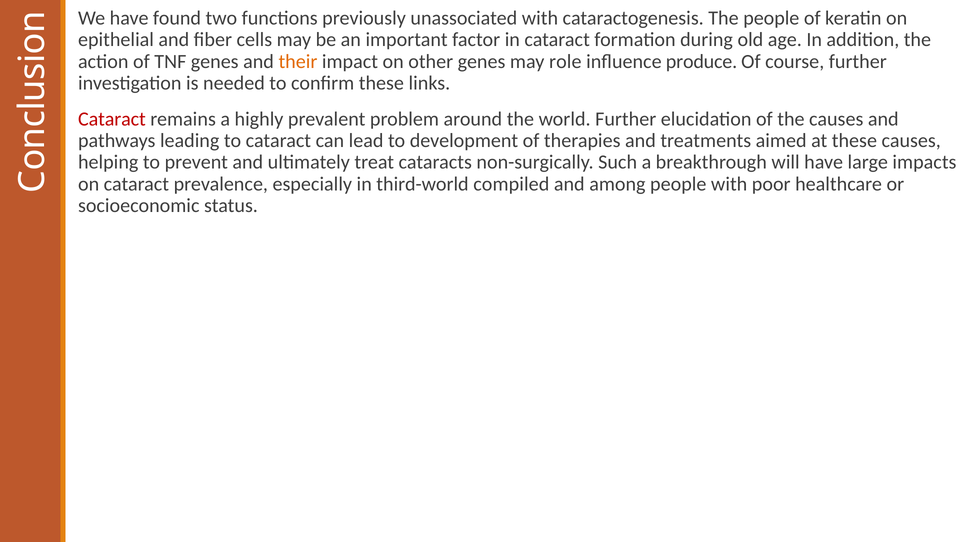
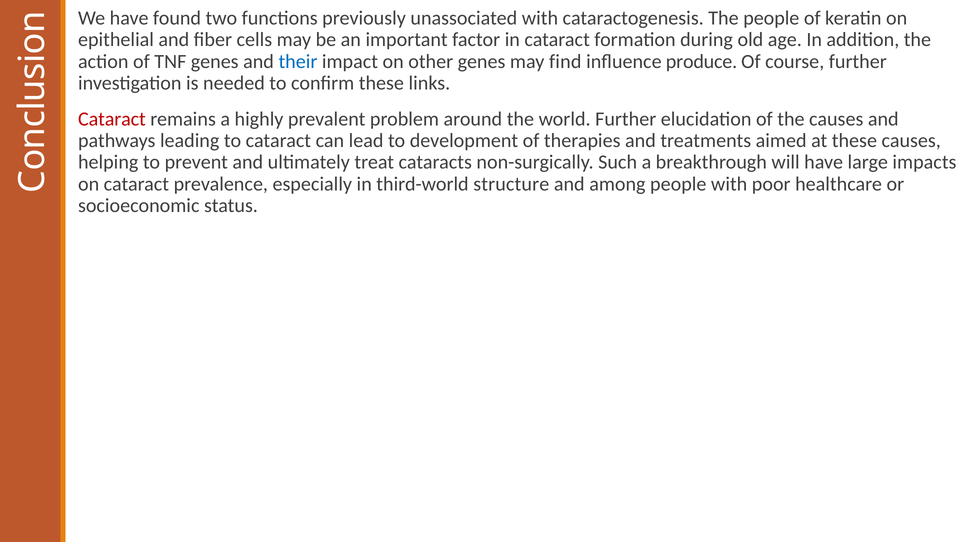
their colour: orange -> blue
role: role -> find
compiled: compiled -> structure
